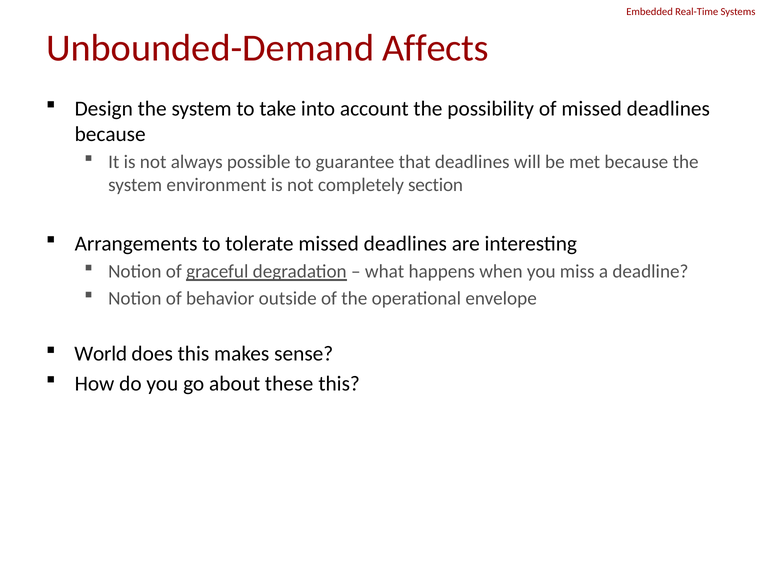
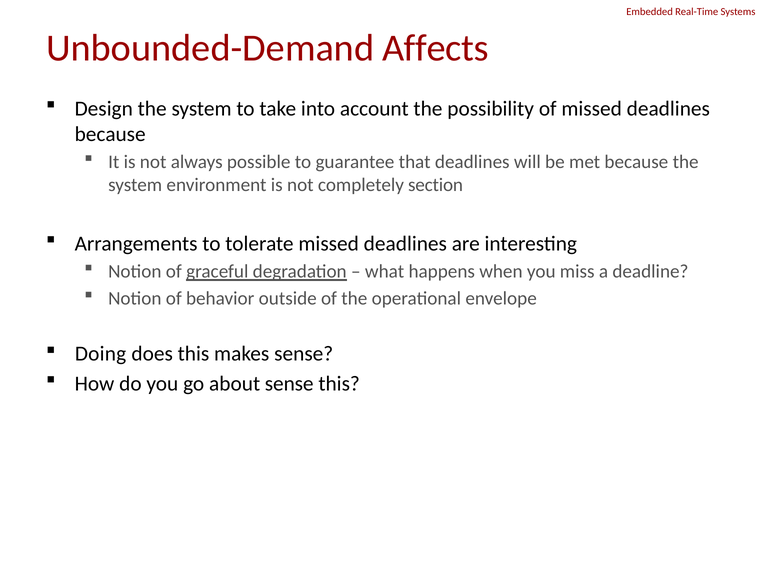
World: World -> Doing
about these: these -> sense
